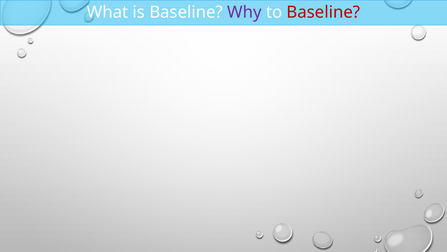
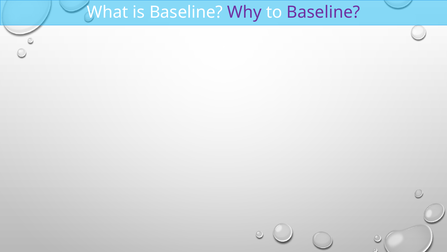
Baseline at (323, 12) colour: red -> purple
